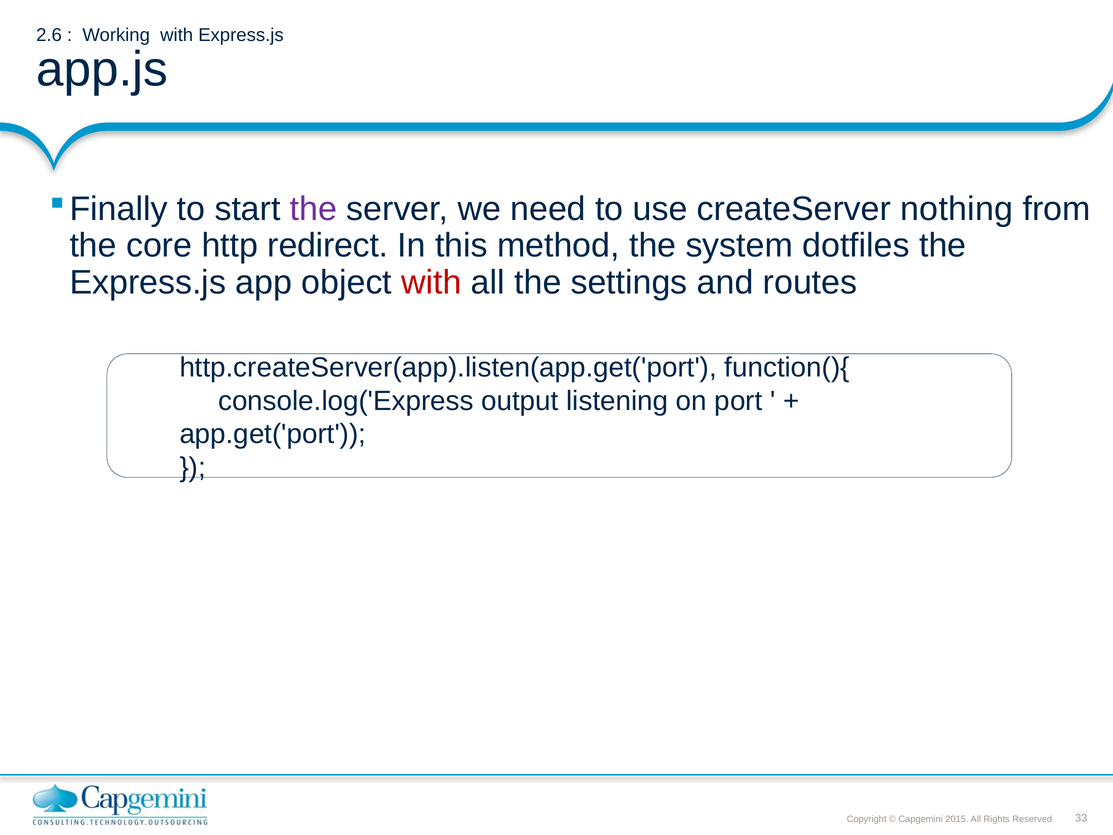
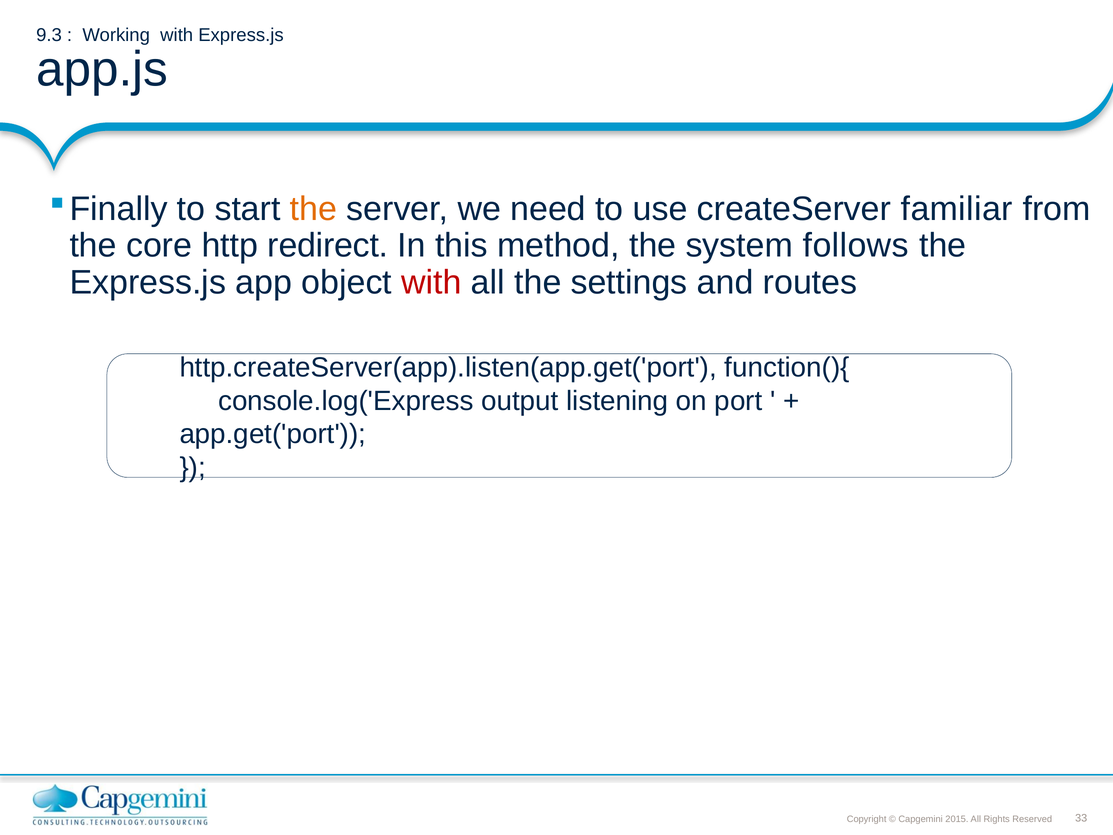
2.6: 2.6 -> 9.3
the at (313, 209) colour: purple -> orange
nothing: nothing -> familiar
dotfiles: dotfiles -> follows
